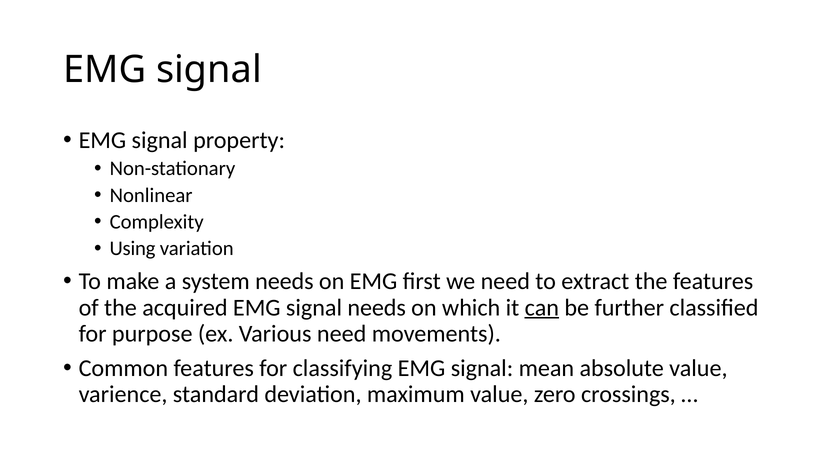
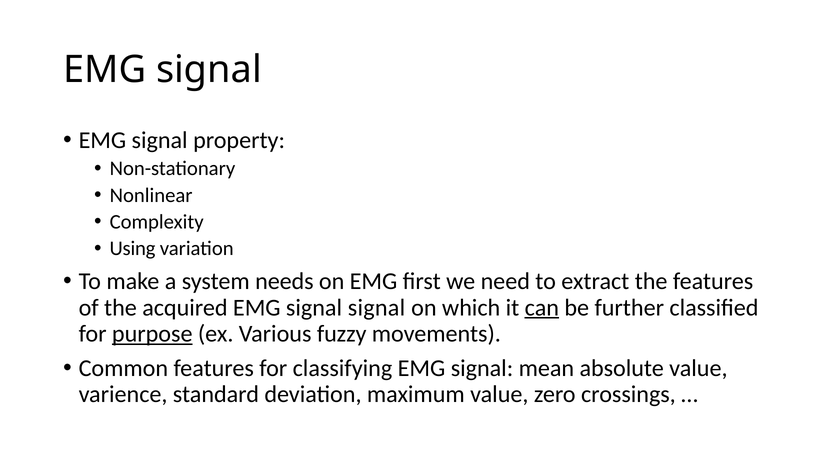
signal needs: needs -> signal
purpose underline: none -> present
Various need: need -> fuzzy
